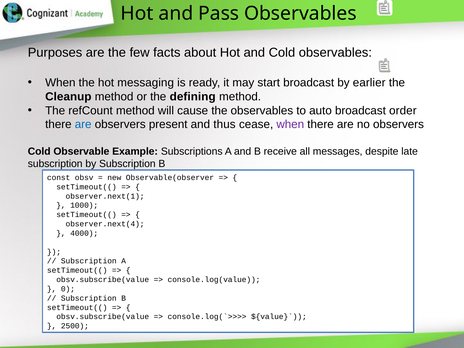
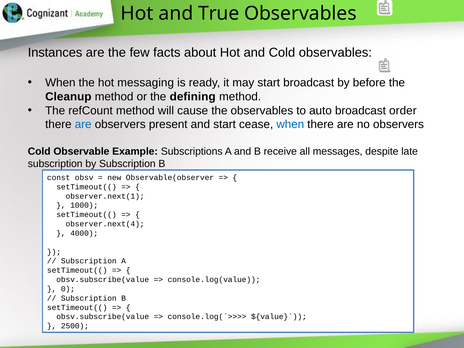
Pass: Pass -> True
Purposes: Purposes -> Instances
earlier: earlier -> before
and thus: thus -> start
when at (290, 125) colour: purple -> blue
